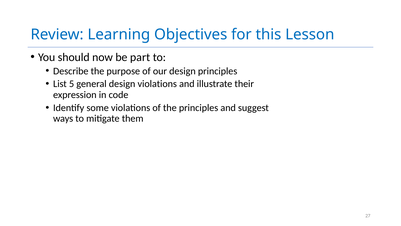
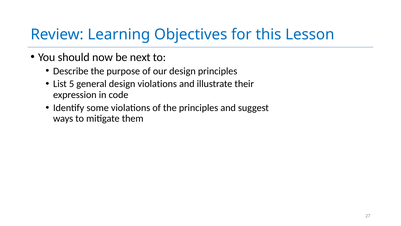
part: part -> next
